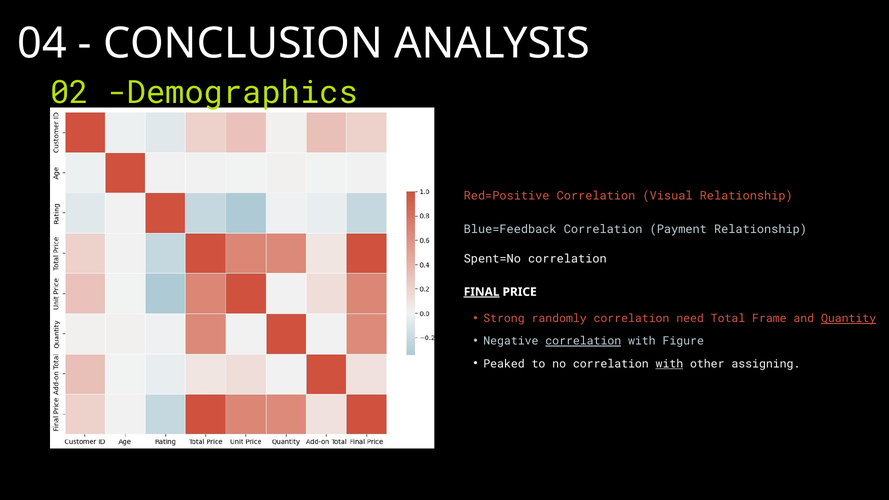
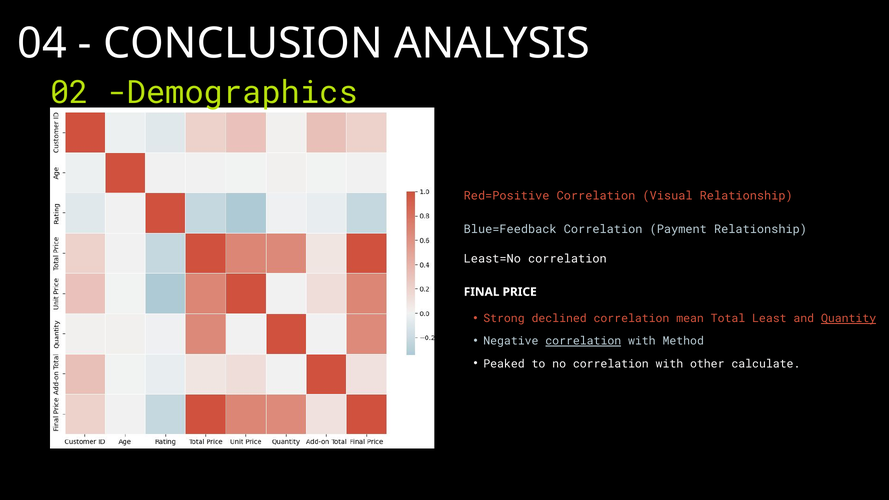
Spent=No: Spent=No -> Least=No
FINAL underline: present -> none
randomly: randomly -> declined
need: need -> mean
Frame: Frame -> Least
Figure: Figure -> Method
with at (669, 364) underline: present -> none
assigning: assigning -> calculate
